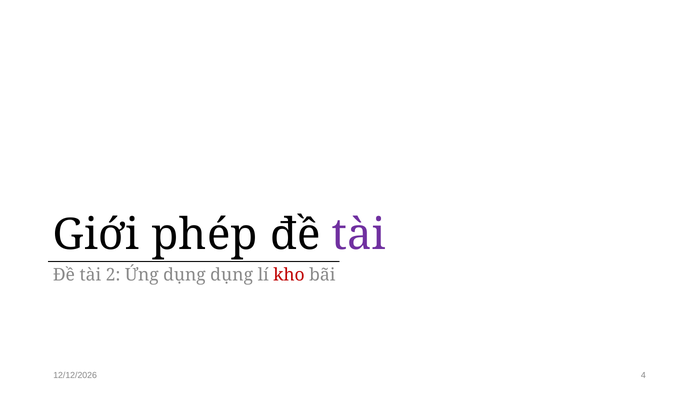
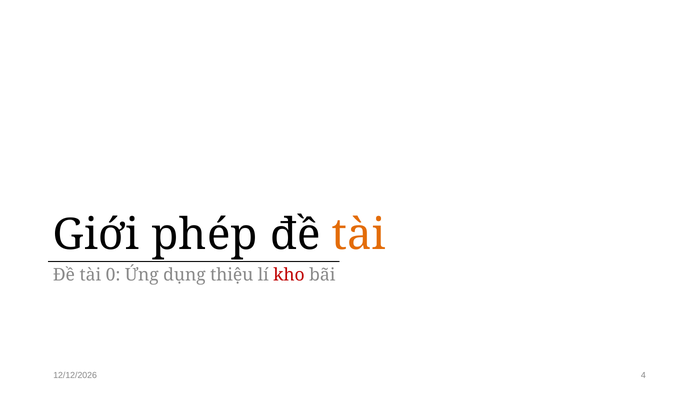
tài at (359, 235) colour: purple -> orange
2: 2 -> 0
dụng dụng: dụng -> thiệu
